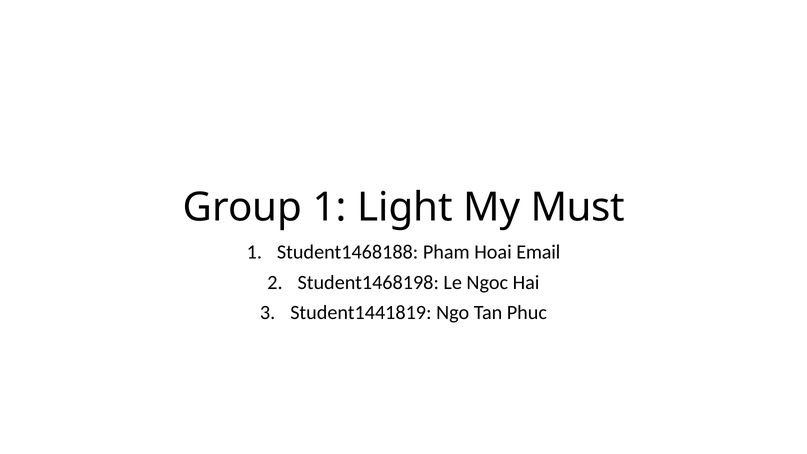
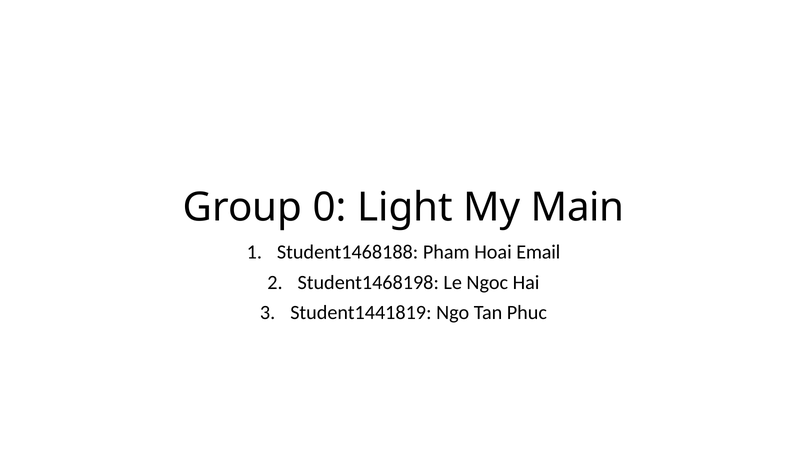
Group 1: 1 -> 0
Must: Must -> Main
